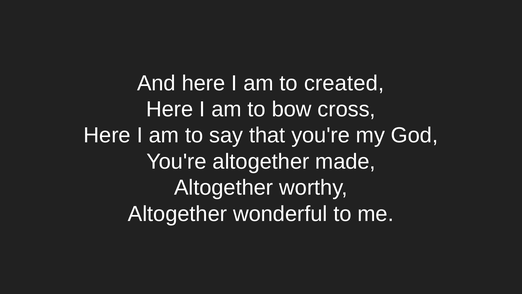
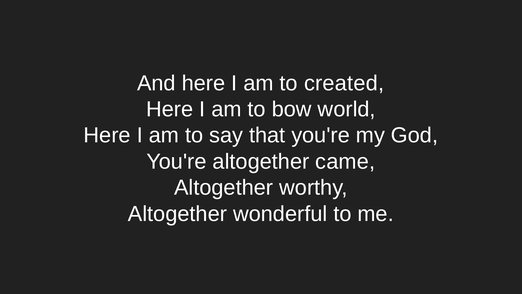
cross: cross -> world
made: made -> came
